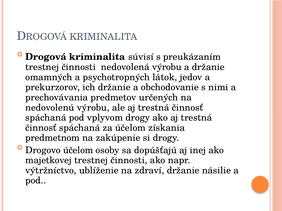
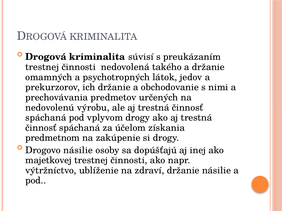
nedovolená výrobu: výrobu -> takého
Drogovo účelom: účelom -> násilie
